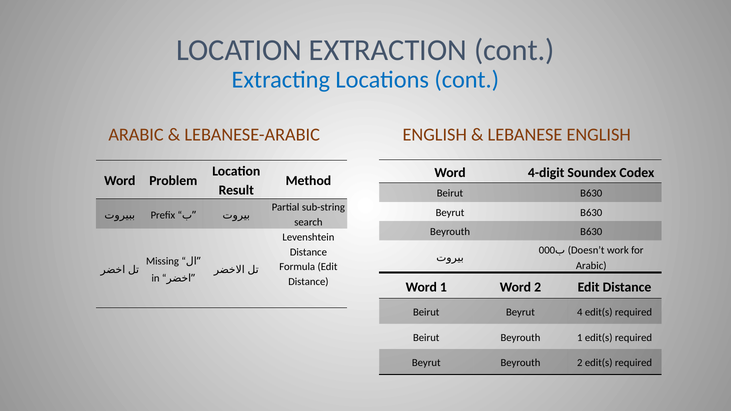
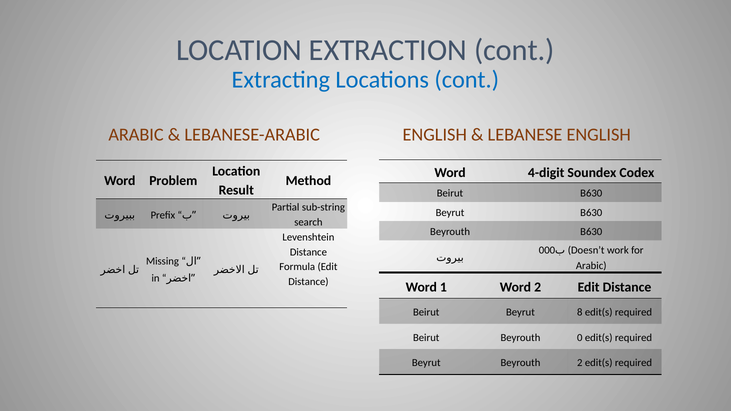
4: 4 -> 8
Beyrouth 1: 1 -> 0
